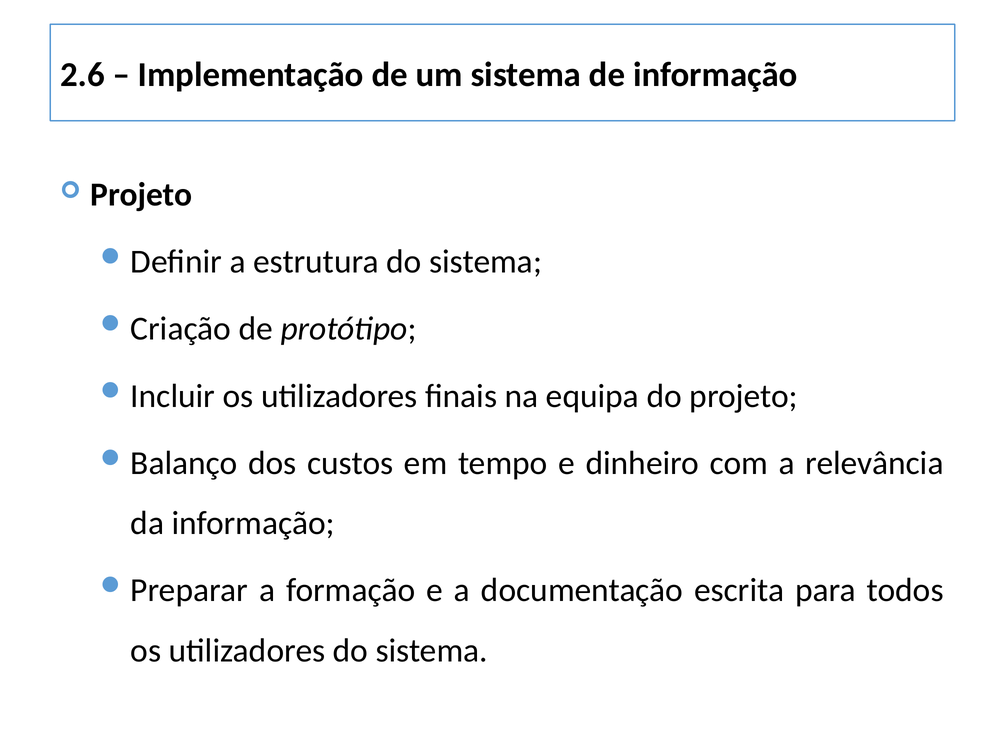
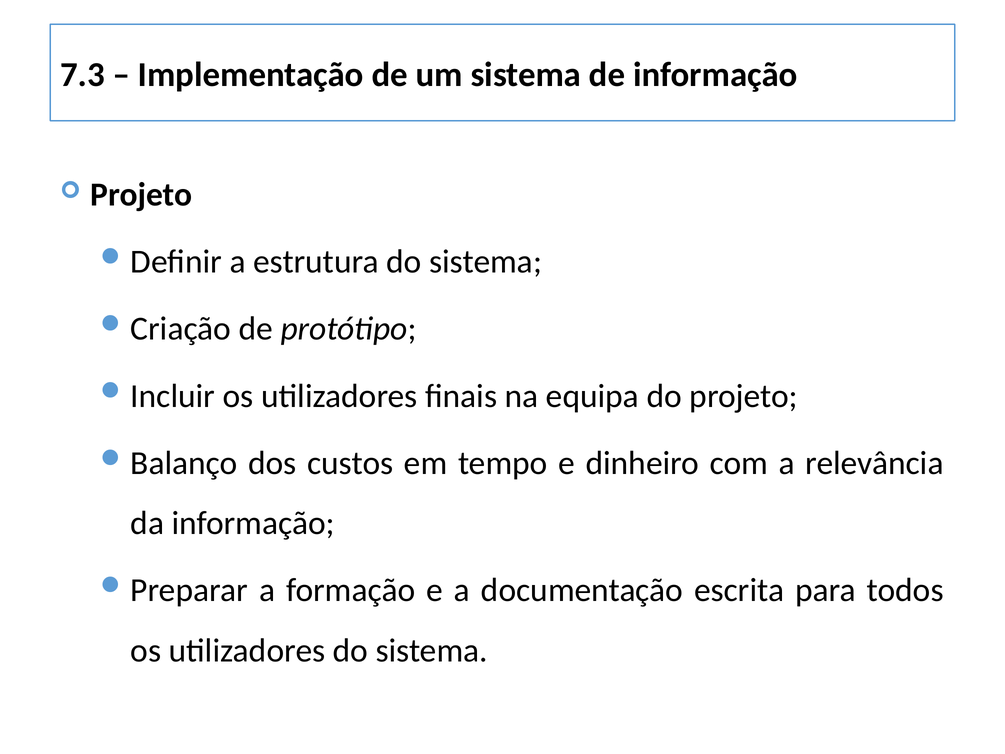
2.6: 2.6 -> 7.3
